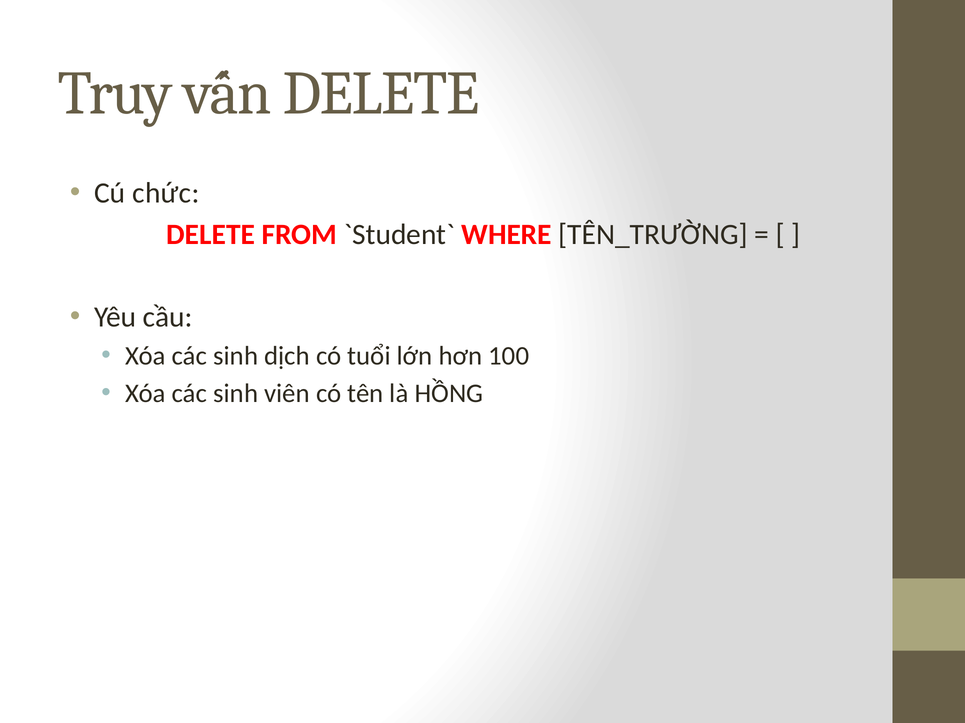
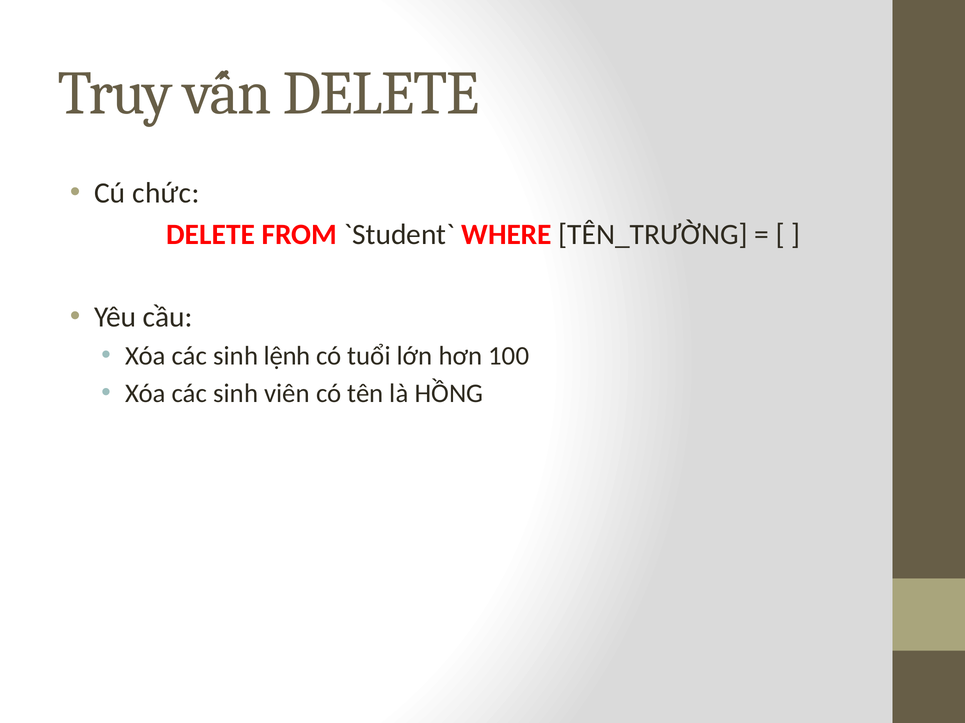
dịch: dịch -> lệnh
